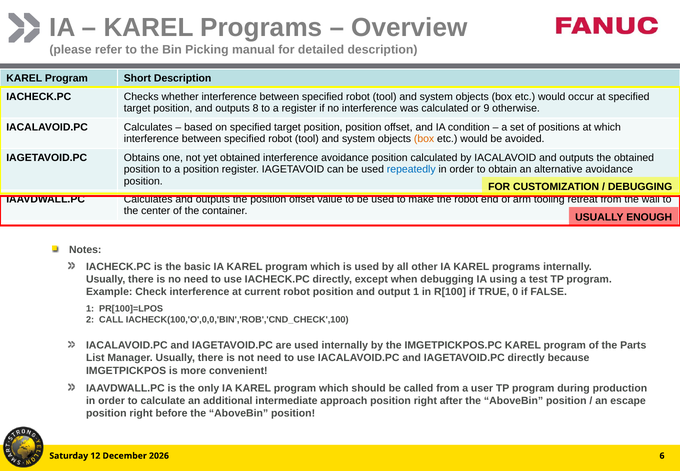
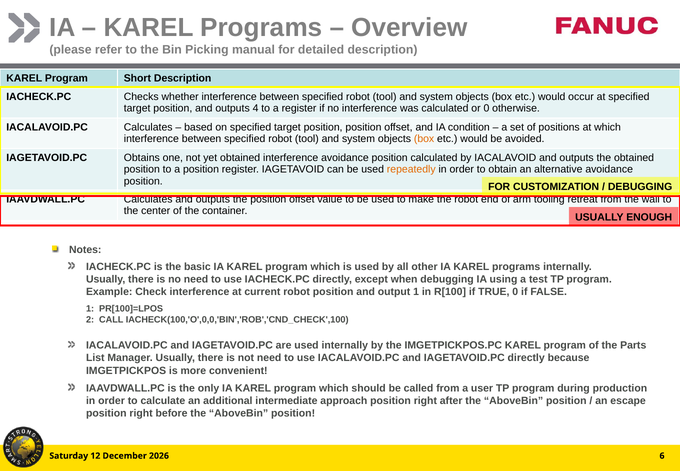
8: 8 -> 4
or 9: 9 -> 0
repeatedly colour: blue -> orange
